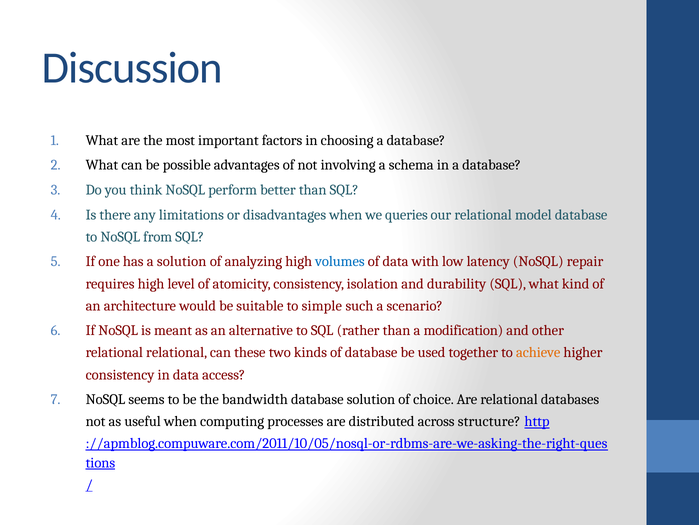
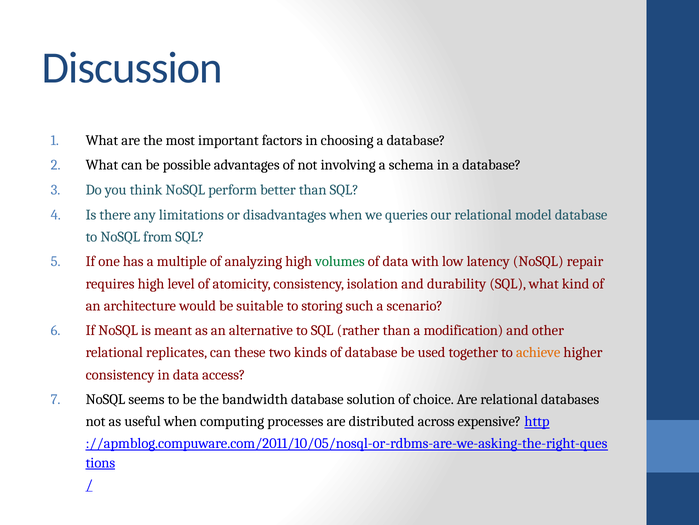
a solution: solution -> multiple
volumes colour: blue -> green
simple: simple -> storing
relational relational: relational -> replicates
structure: structure -> expensive
